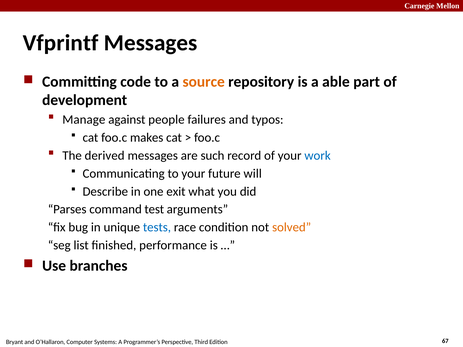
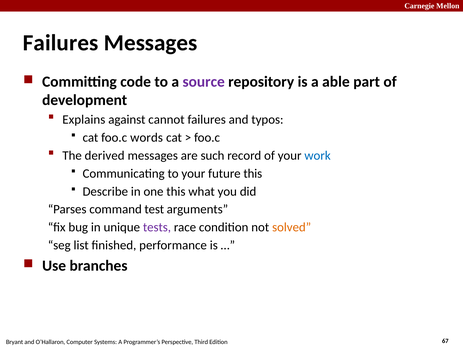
Vfprintf at (61, 43): Vfprintf -> Failures
source colour: orange -> purple
Manage: Manage -> Explains
people: people -> cannot
makes: makes -> words
future will: will -> this
one exit: exit -> this
tests colour: blue -> purple
